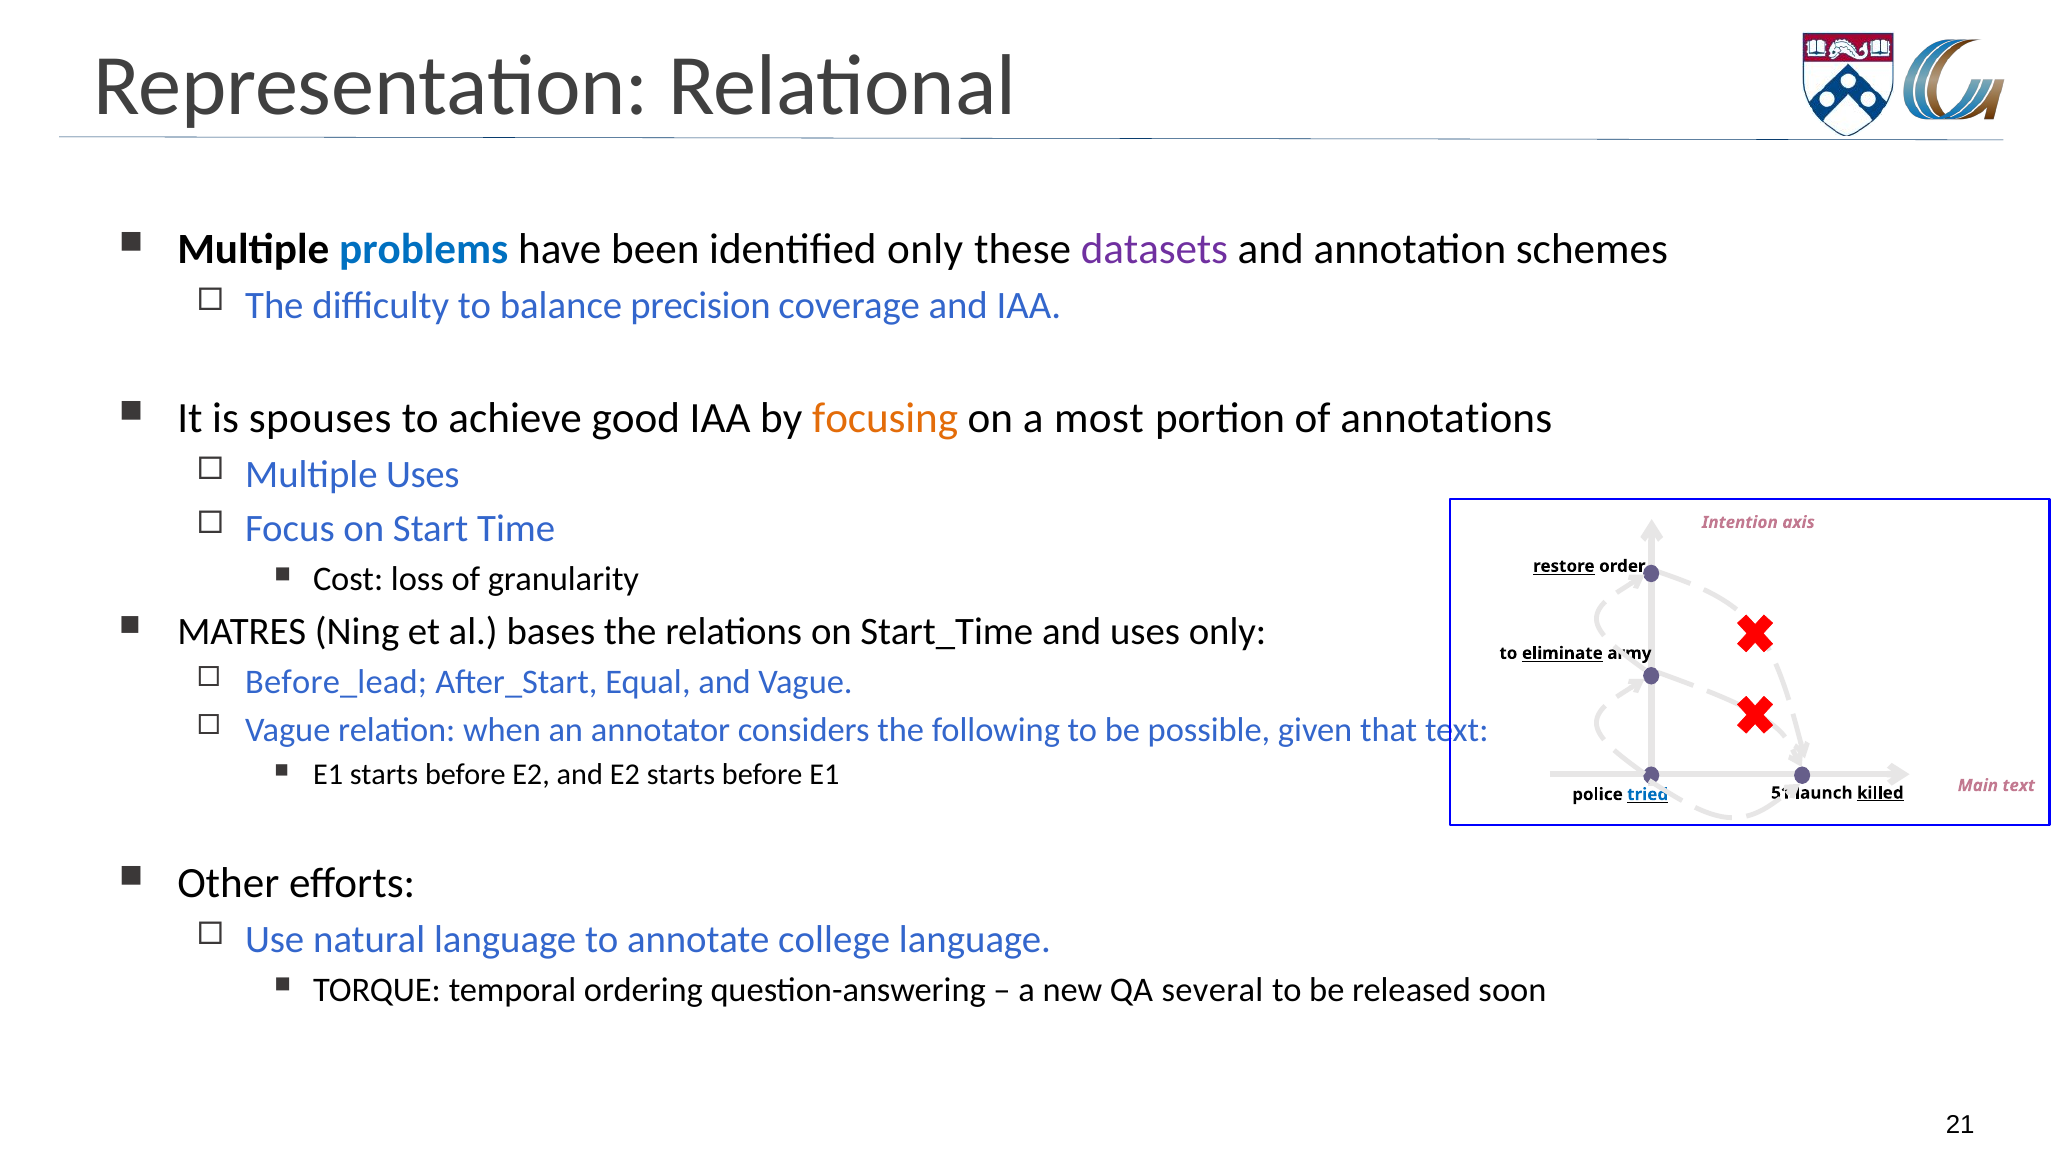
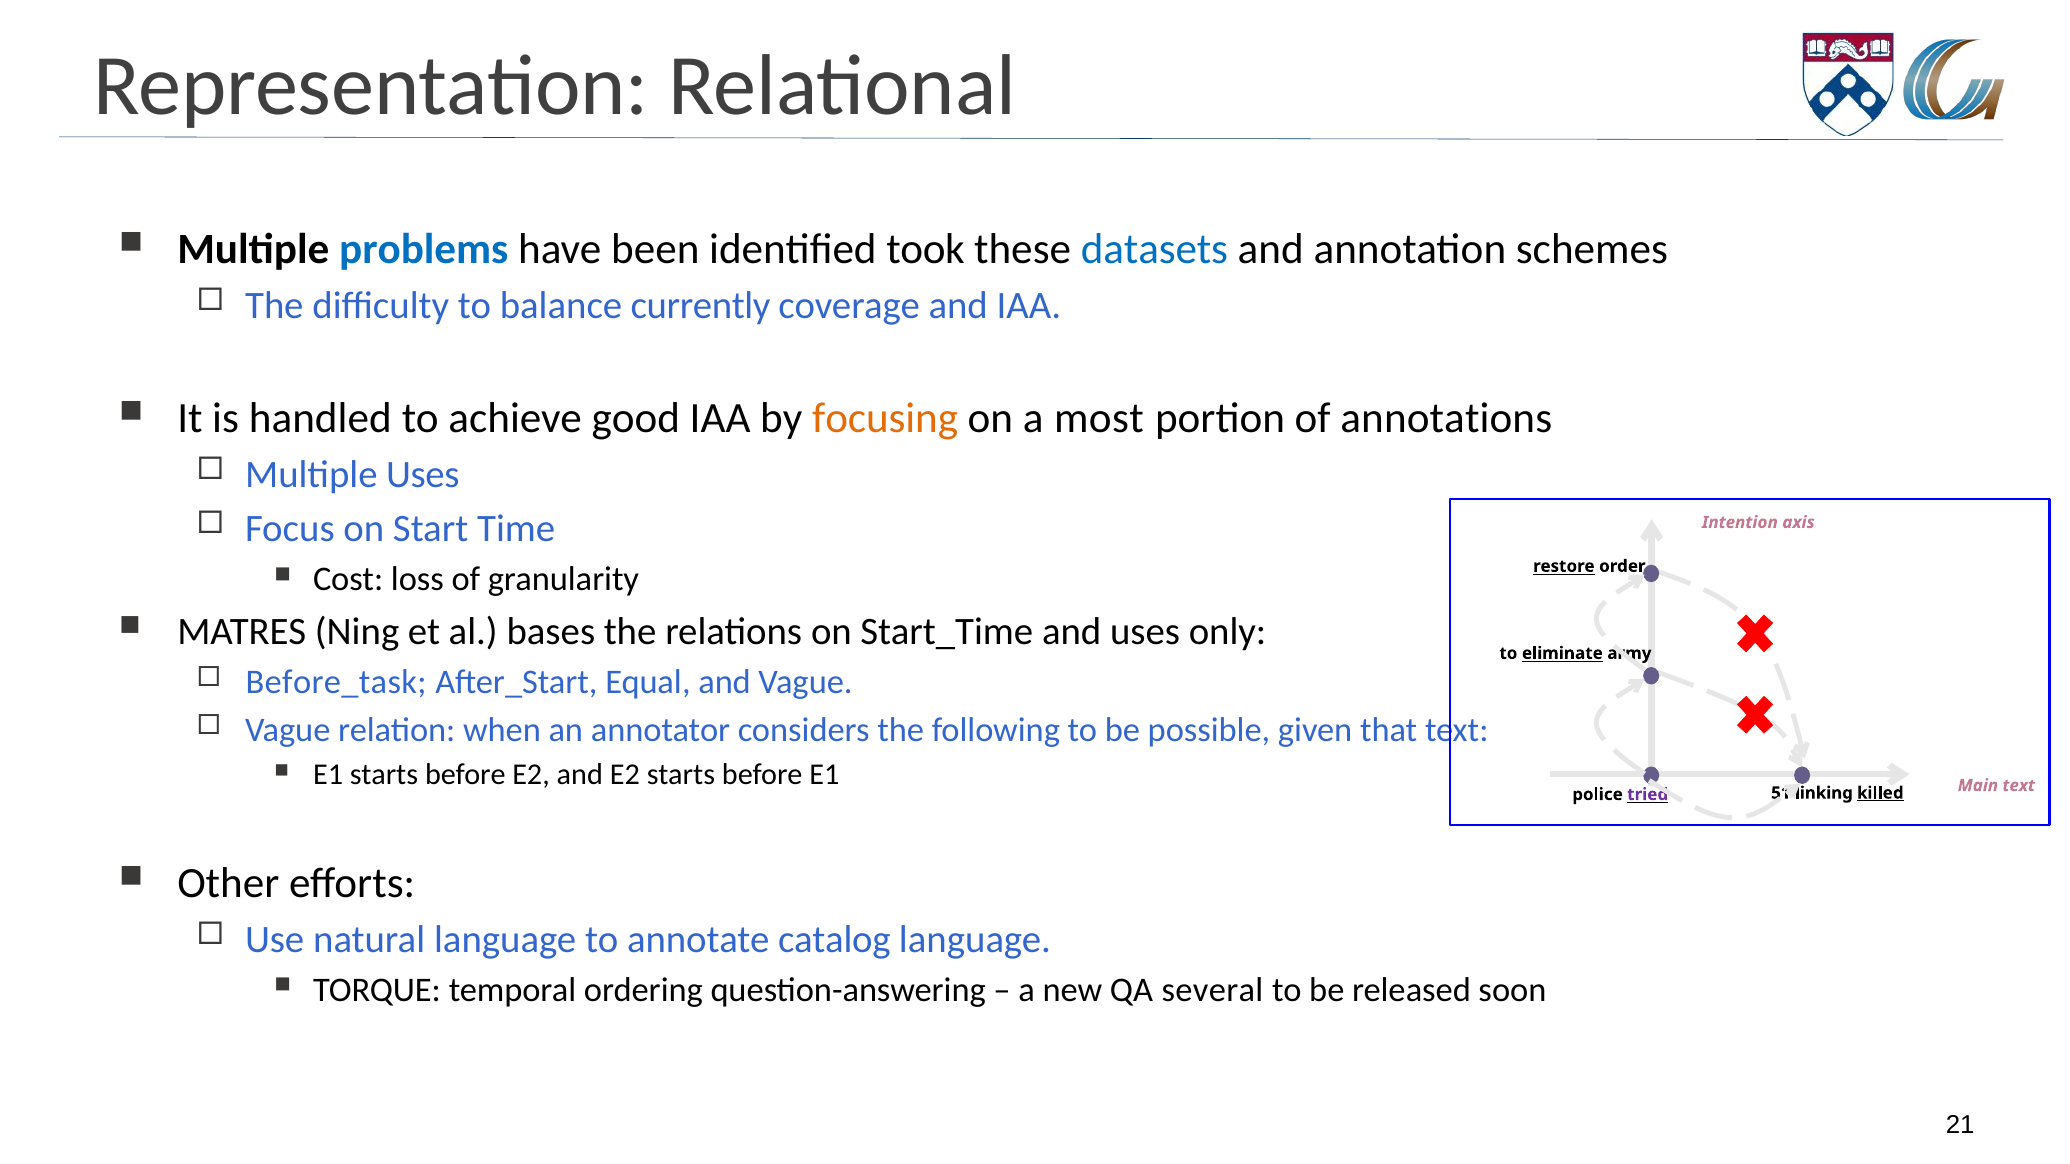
identified only: only -> took
datasets colour: purple -> blue
precision: precision -> currently
spouses: spouses -> handled
Before_lead: Before_lead -> Before_task
tried colour: blue -> purple
launch: launch -> linking
college: college -> catalog
